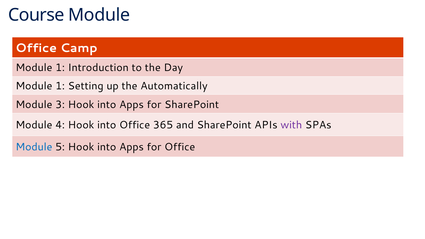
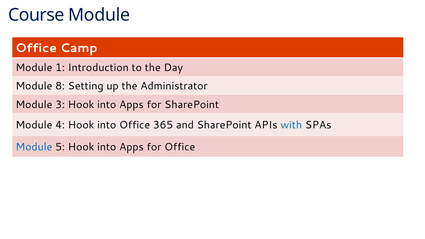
1 at (60, 86): 1 -> 8
Automatically: Automatically -> Administrator
with colour: purple -> blue
